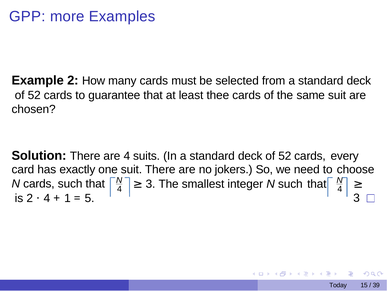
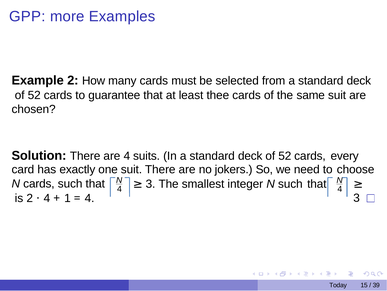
5 at (90, 198): 5 -> 4
